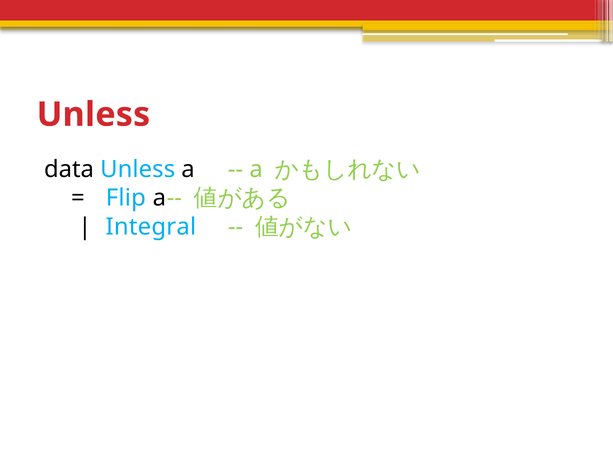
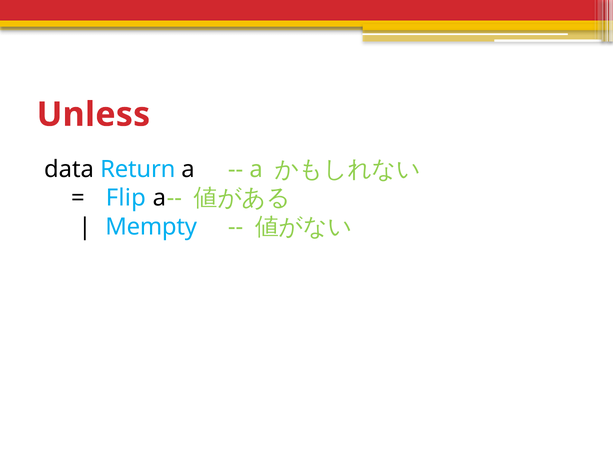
data Unless: Unless -> Return
Integral: Integral -> Mempty
